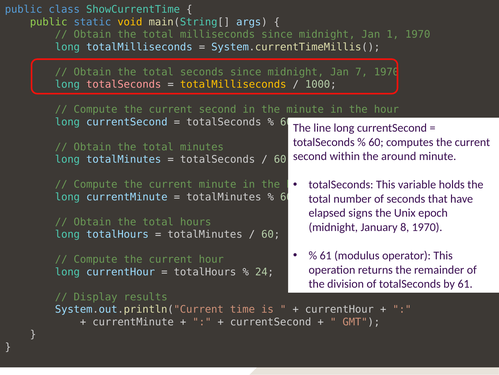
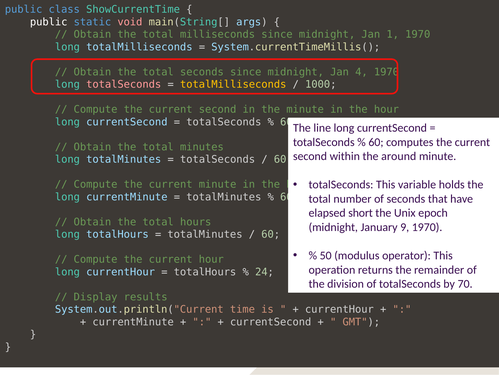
public at (49, 22) colour: light green -> white
void colour: yellow -> pink
7: 7 -> 4
signs: signs -> short
8: 8 -> 9
61 at (326, 255): 61 -> 50
by 61: 61 -> 70
